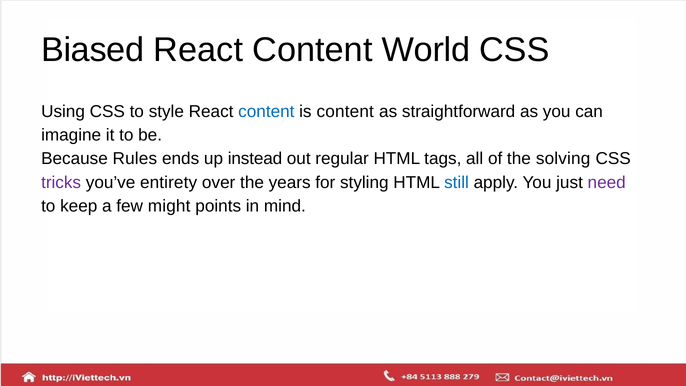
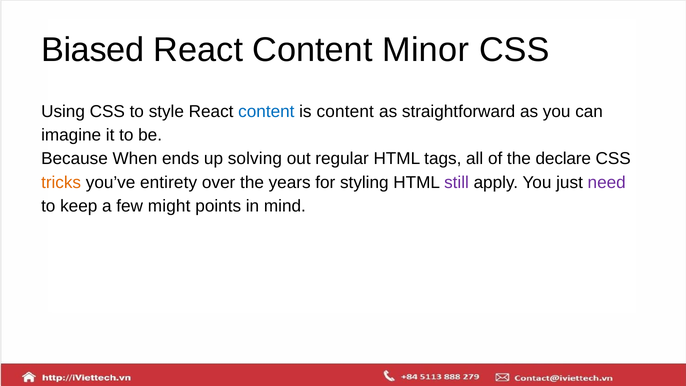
World: World -> Minor
Rules: Rules -> When
instead: instead -> solving
solving: solving -> declare
tricks colour: purple -> orange
still colour: blue -> purple
